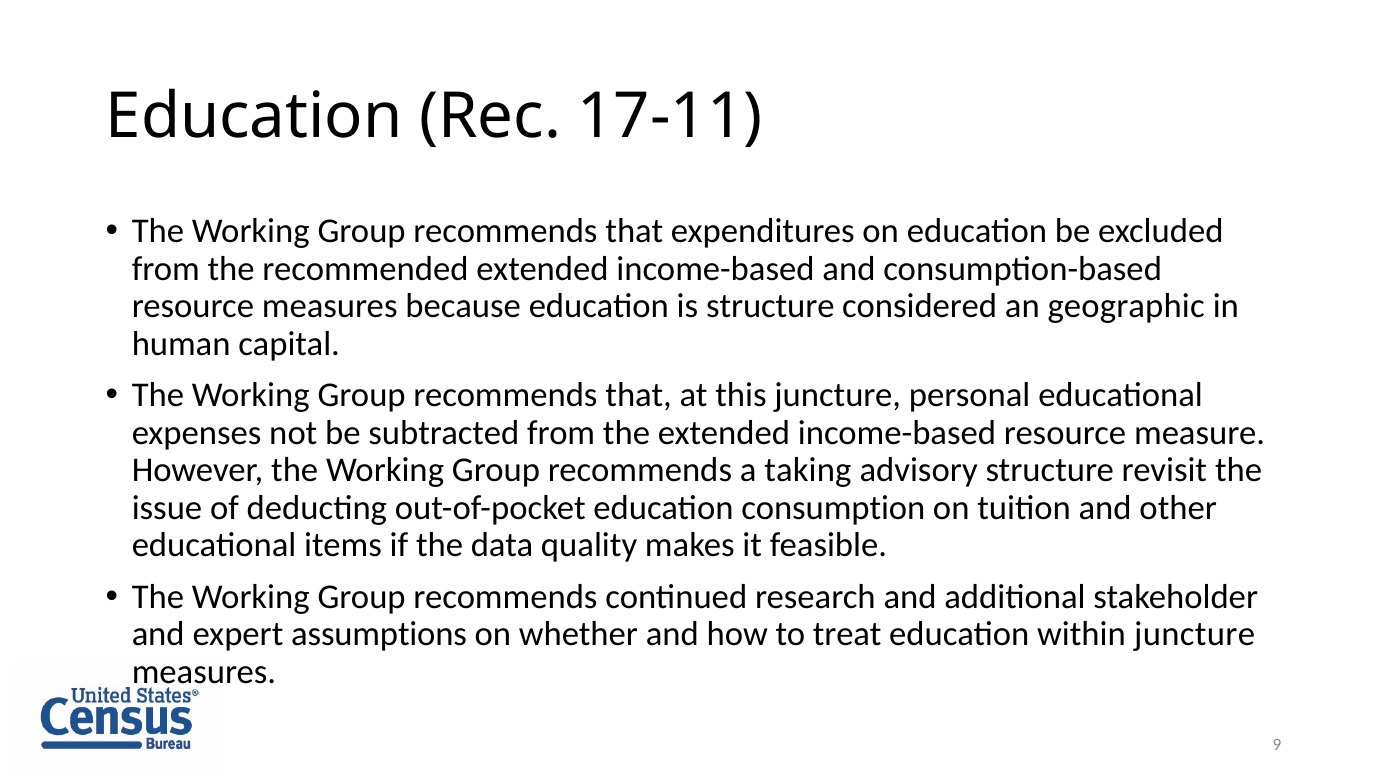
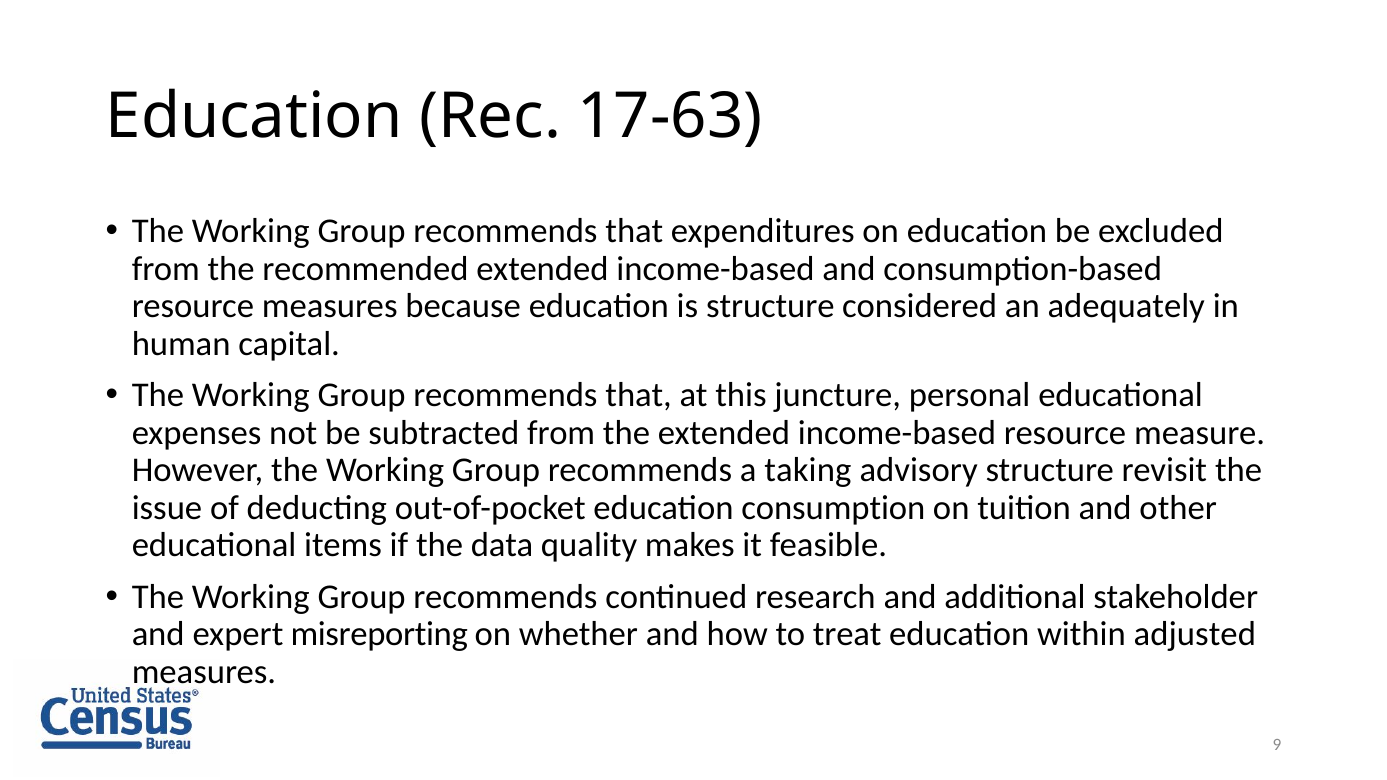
17-11: 17-11 -> 17-63
geographic: geographic -> adequately
assumptions: assumptions -> misreporting
within juncture: juncture -> adjusted
